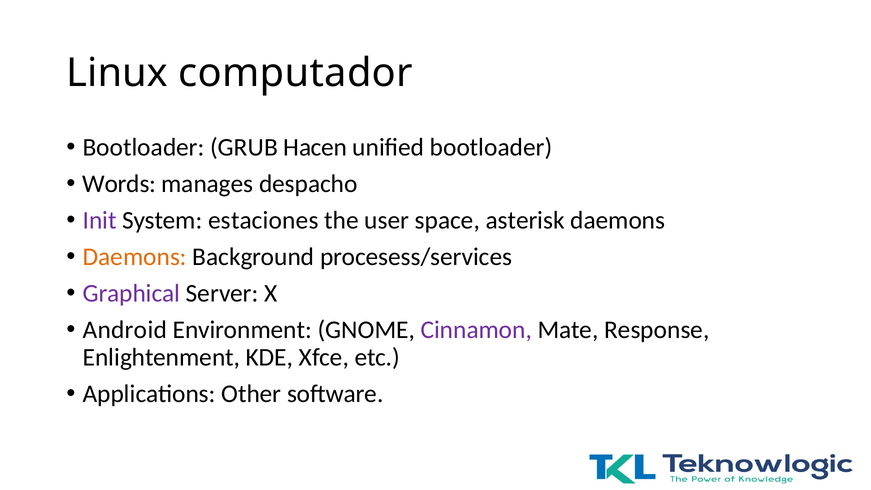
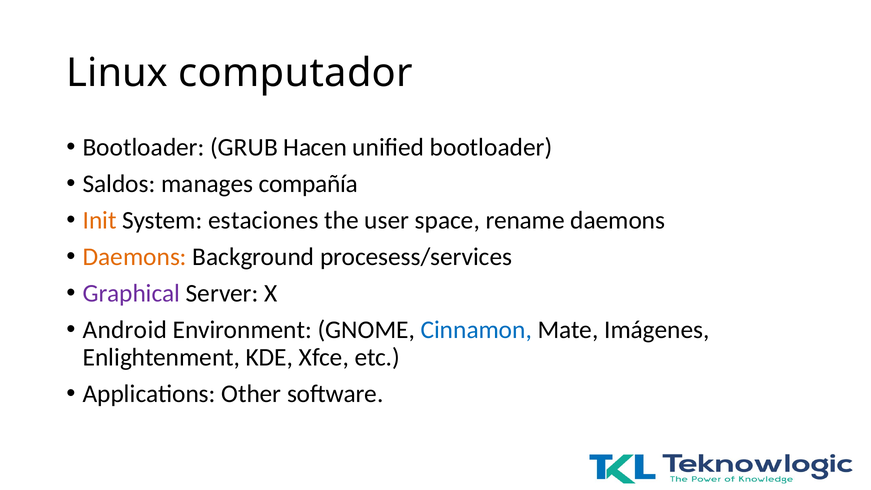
Words: Words -> Saldos
despacho: despacho -> compañía
Init colour: purple -> orange
asterisk: asterisk -> rename
Cinnamon colour: purple -> blue
Response: Response -> Imágenes
